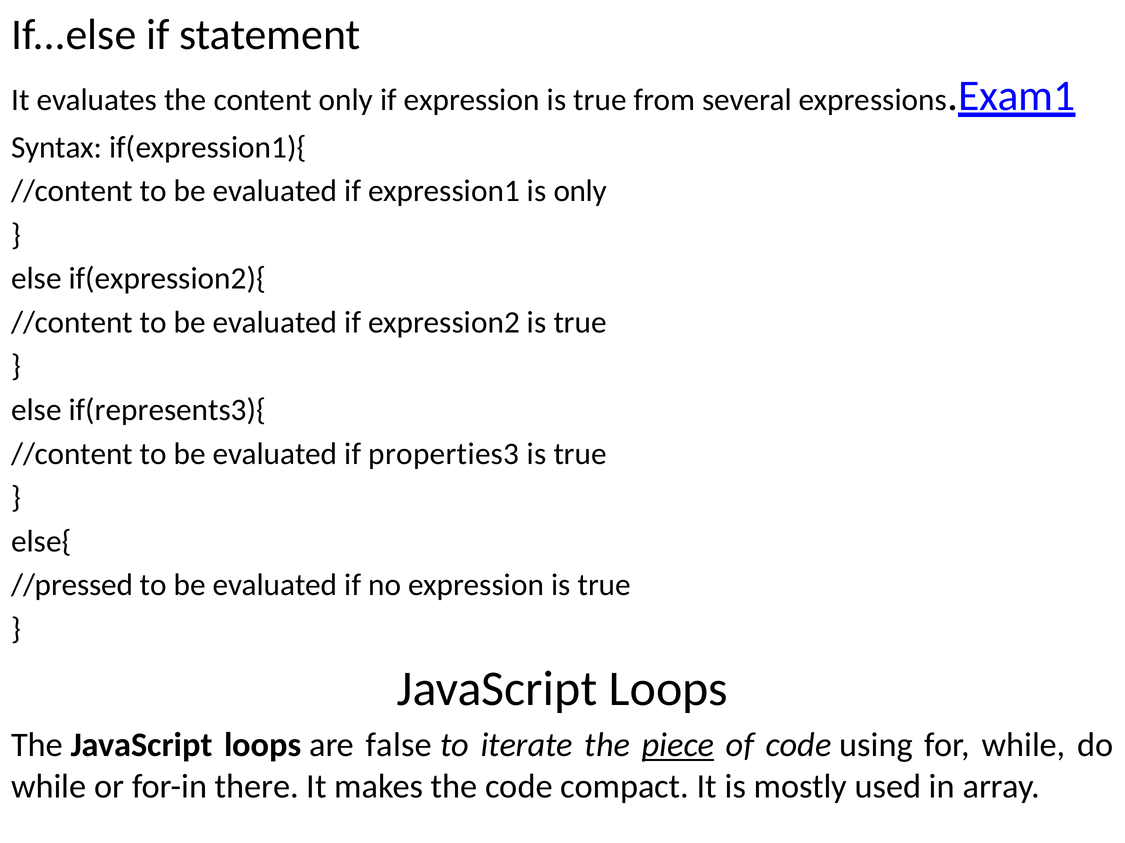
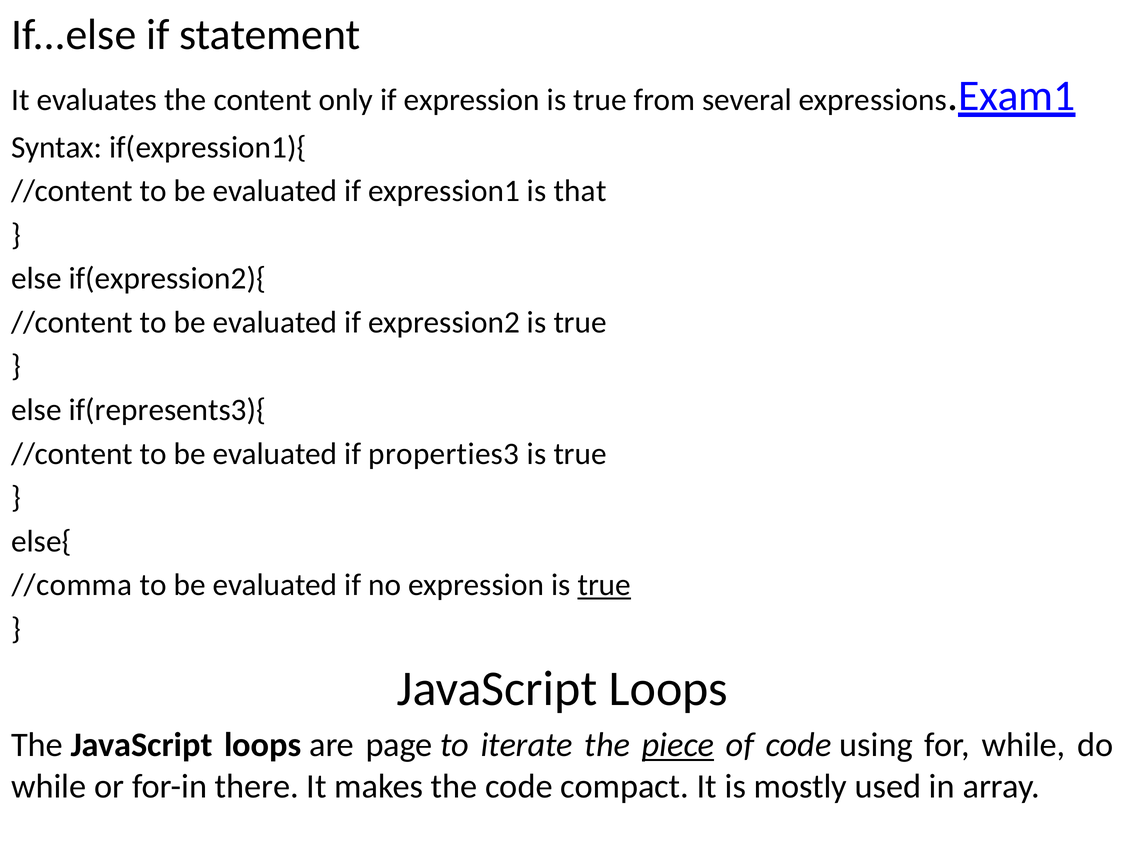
is only: only -> that
//pressed: //pressed -> //comma
true at (604, 586) underline: none -> present
false: false -> page
